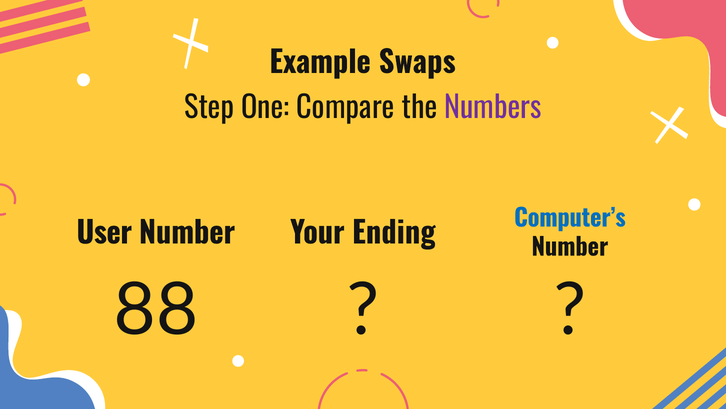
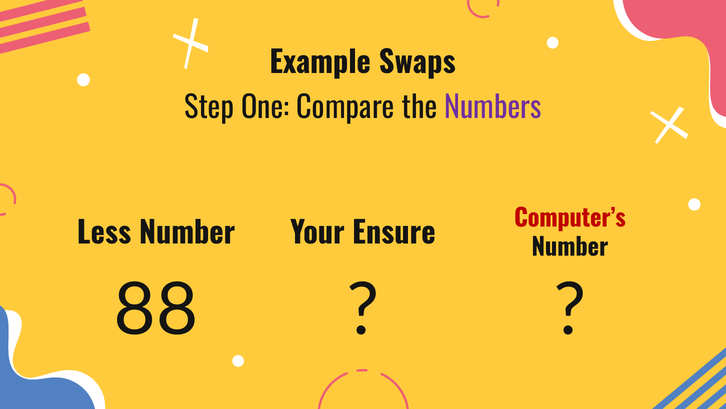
Computer’s colour: blue -> red
User: User -> Less
Ending: Ending -> Ensure
